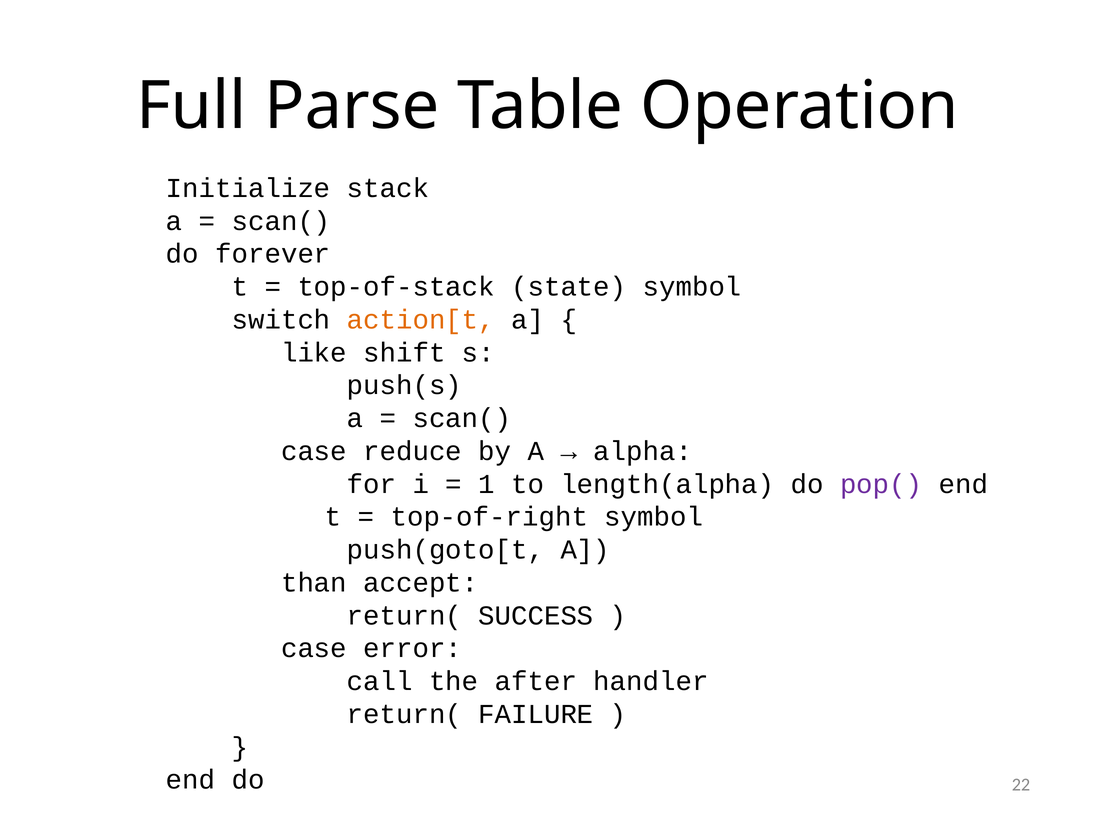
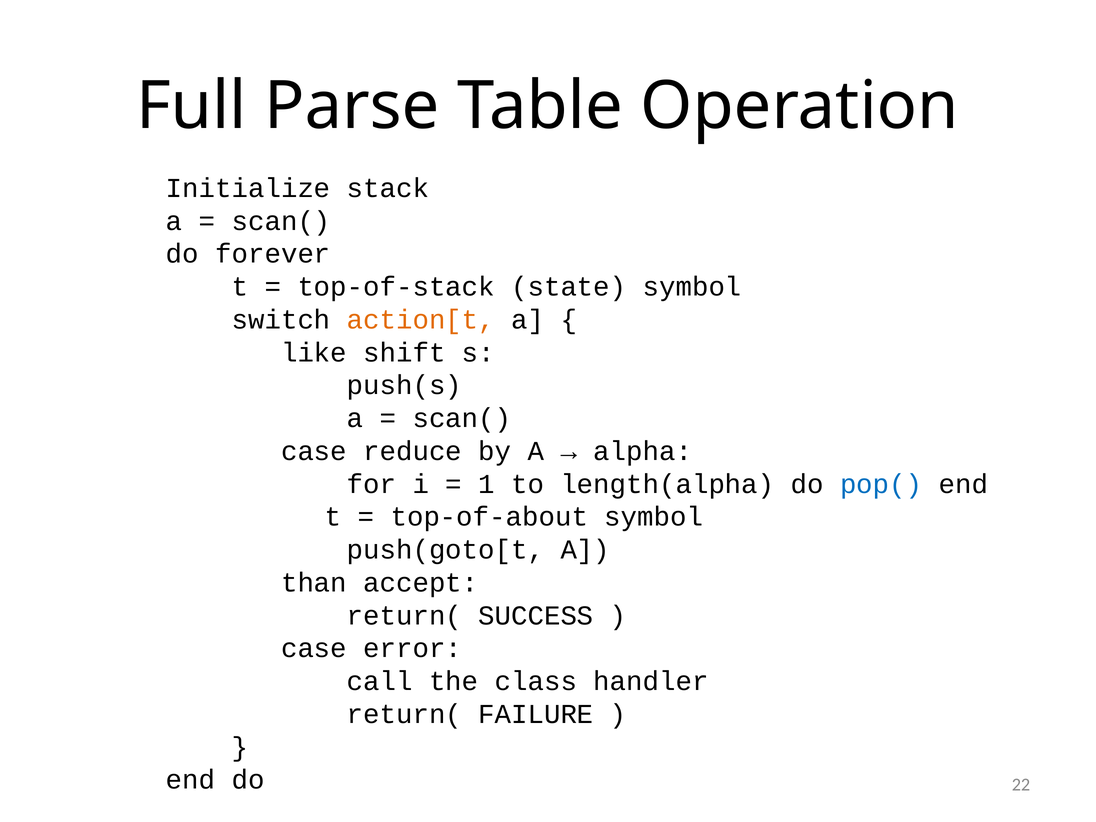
pop( colour: purple -> blue
top-of-right: top-of-right -> top-of-about
after: after -> class
